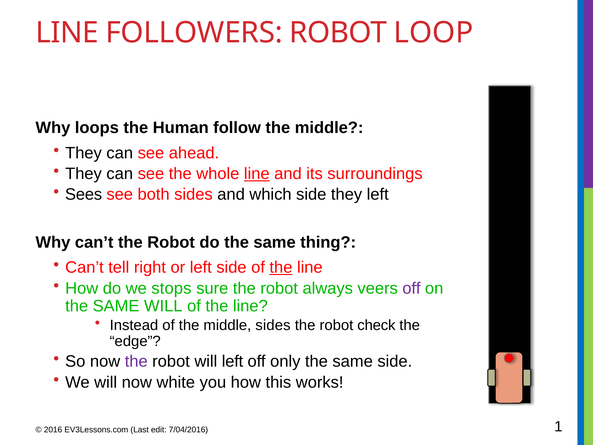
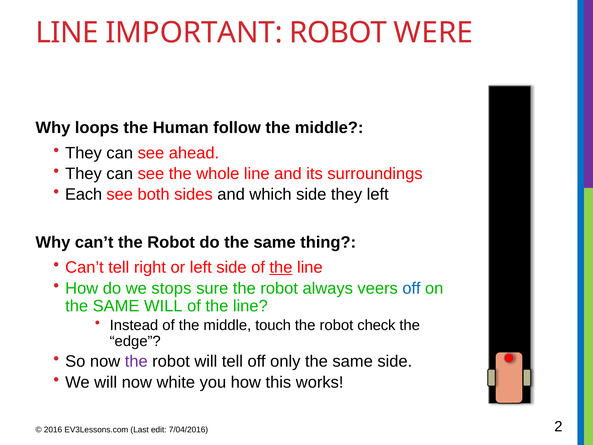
FOLLOWERS: FOLLOWERS -> IMPORTANT
LOOP: LOOP -> WERE
line at (257, 174) underline: present -> none
Sees: Sees -> Each
off at (411, 288) colour: purple -> blue
middle sides: sides -> touch
will left: left -> tell
1: 1 -> 2
